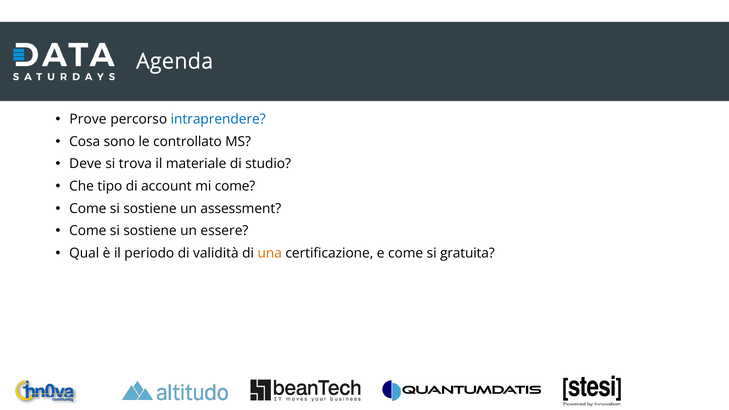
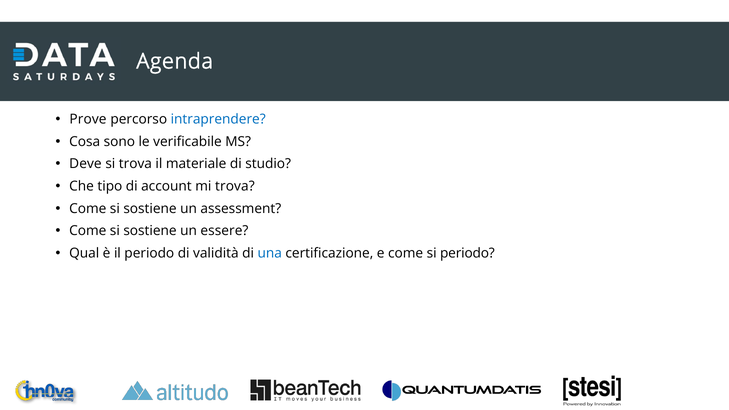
controllato: controllato -> verificabile
mi come: come -> trova
una colour: orange -> blue
si gratuita: gratuita -> periodo
